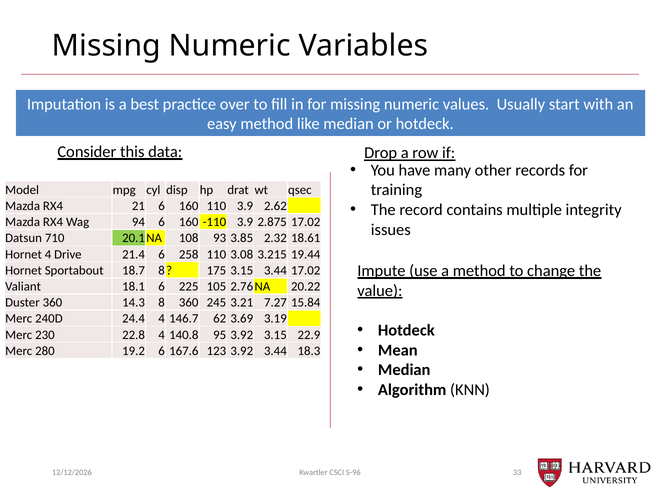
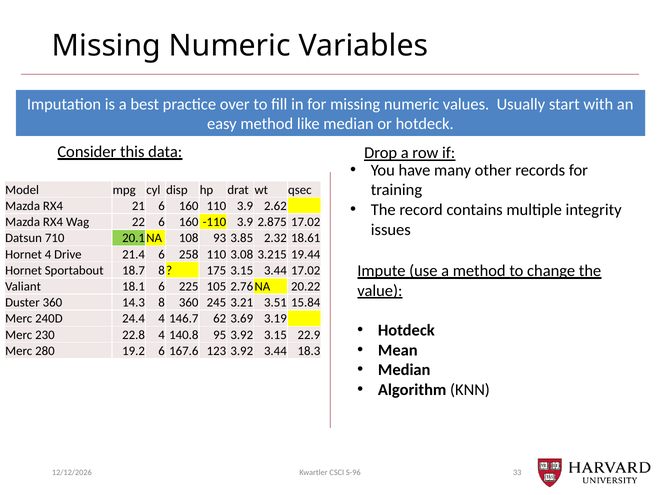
94: 94 -> 22
7.27: 7.27 -> 3.51
